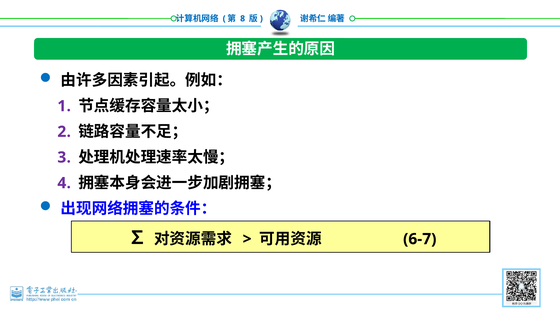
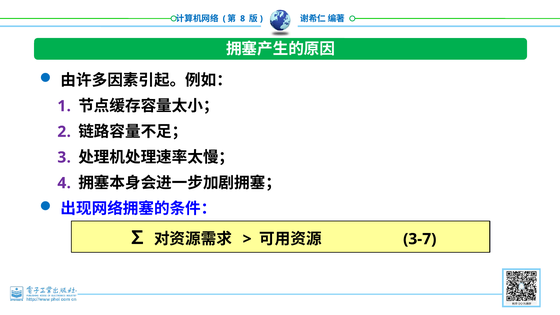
6-7: 6-7 -> 3-7
